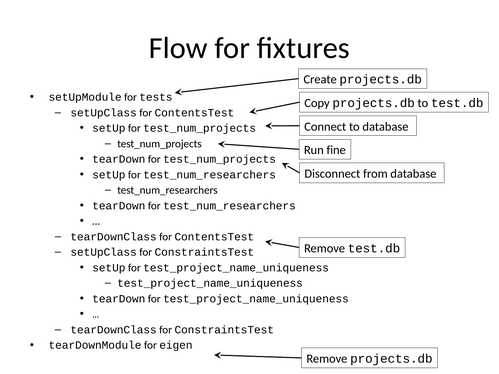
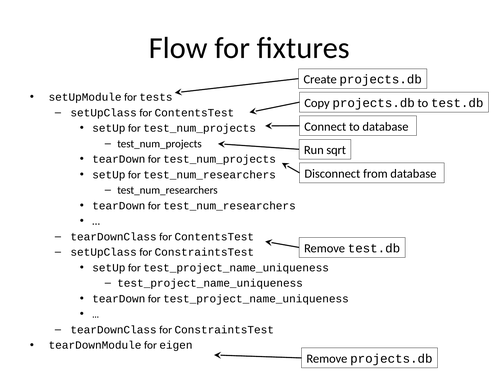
fine: fine -> sqrt
